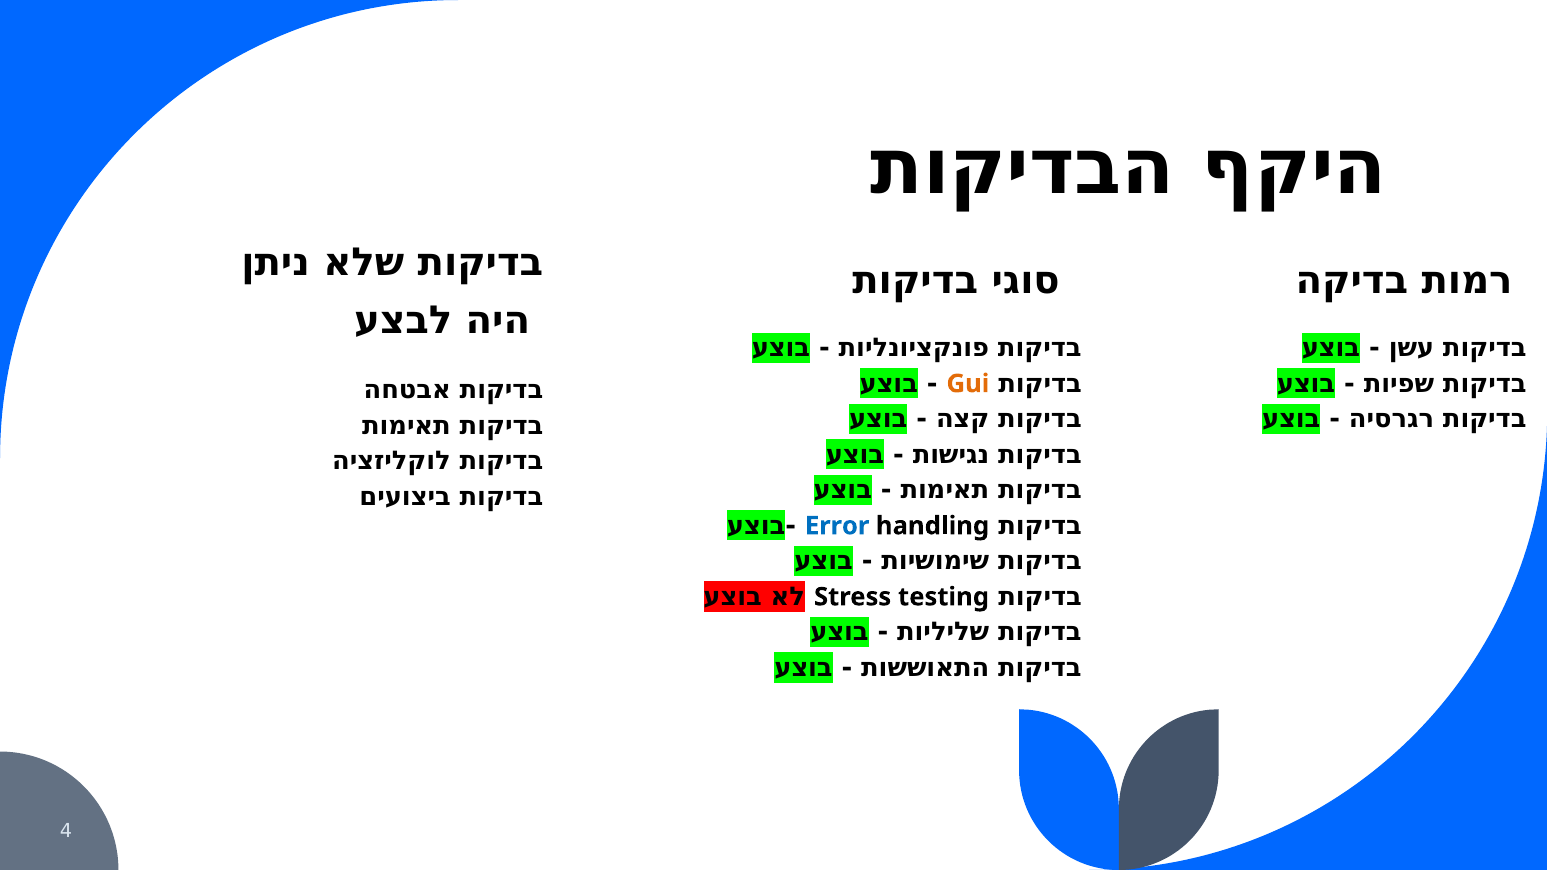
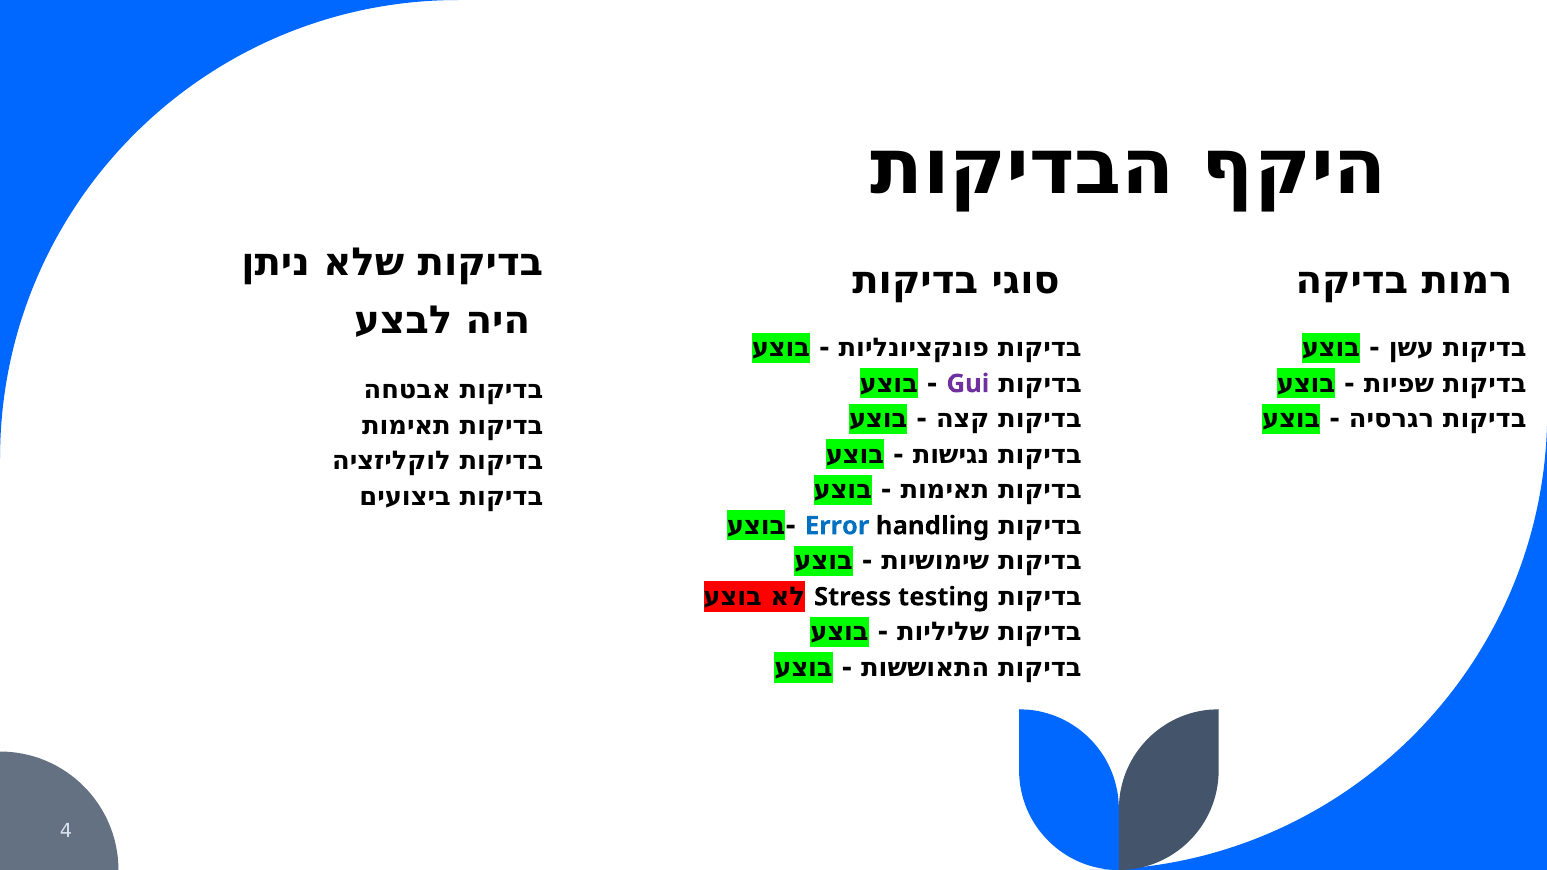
Gui colour: orange -> purple
